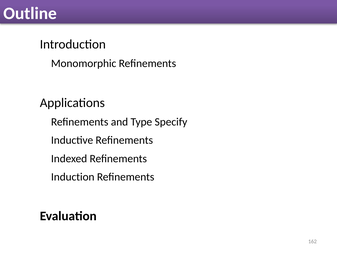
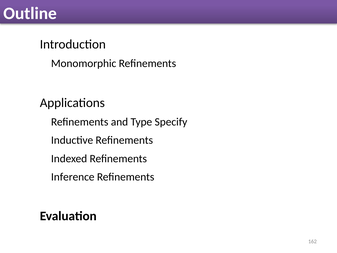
Induction: Induction -> Inference
